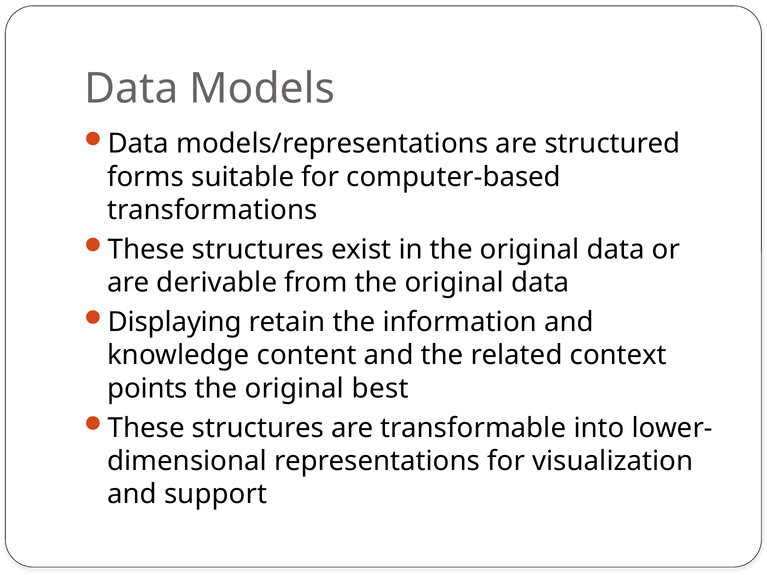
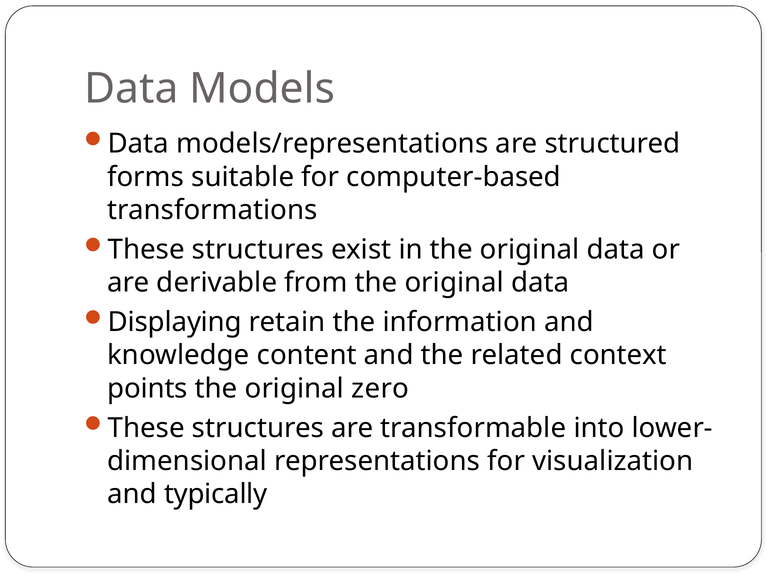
best: best -> zero
support: support -> typically
